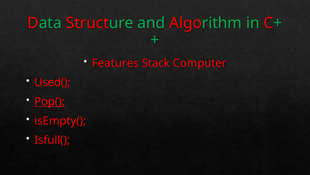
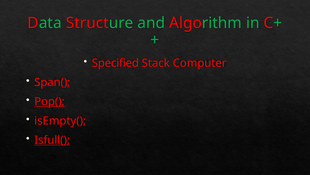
Features: Features -> Specified
Used(: Used( -> Span(
Isfull( underline: none -> present
